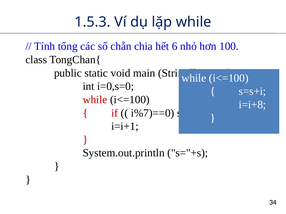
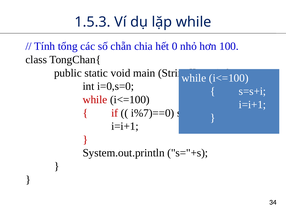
6: 6 -> 0
i=i+8 at (252, 105): i=i+8 -> i=i+1
